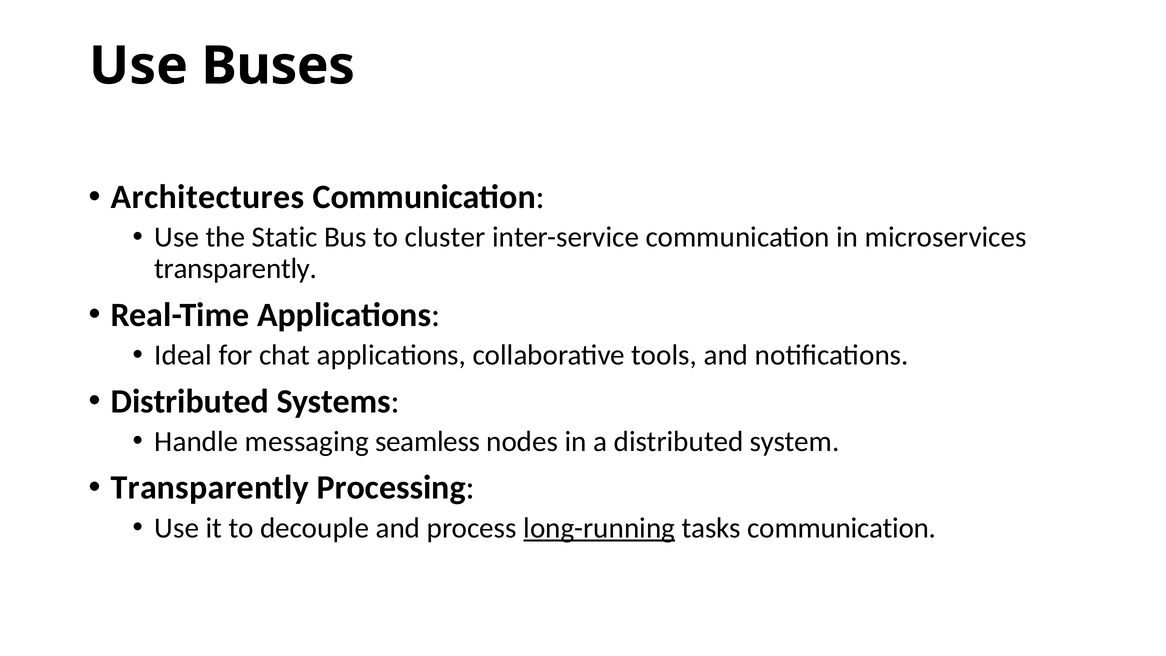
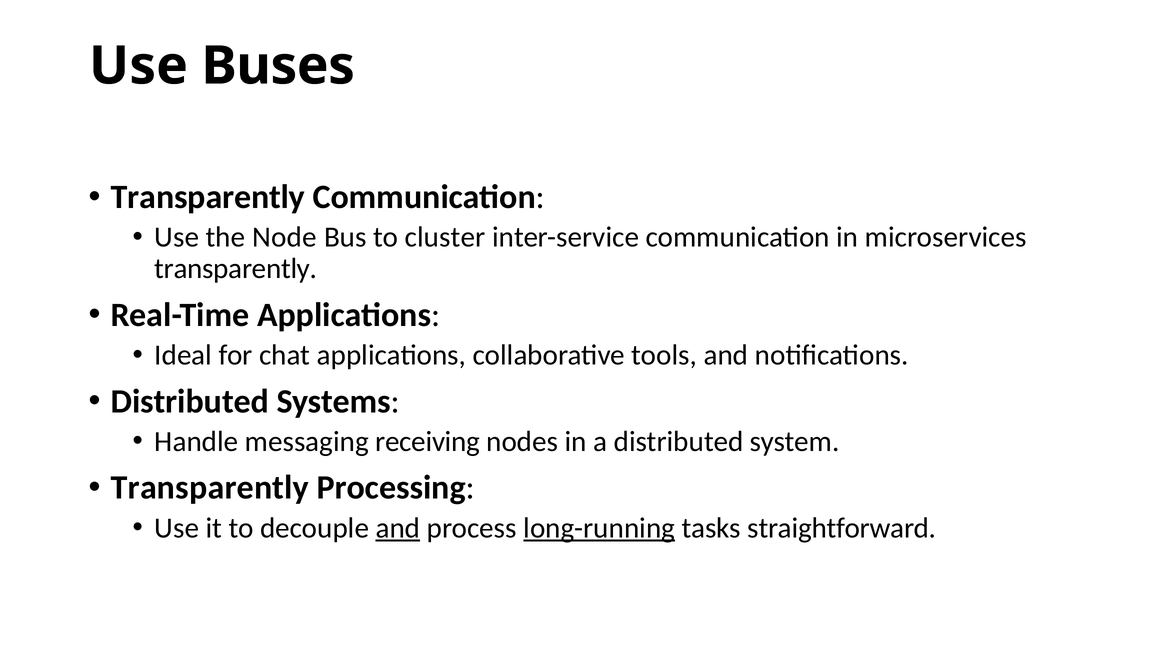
Architectures at (208, 197): Architectures -> Transparently
Static: Static -> Node
seamless: seamless -> receiving
and at (398, 528) underline: none -> present
tasks communication: communication -> straightforward
